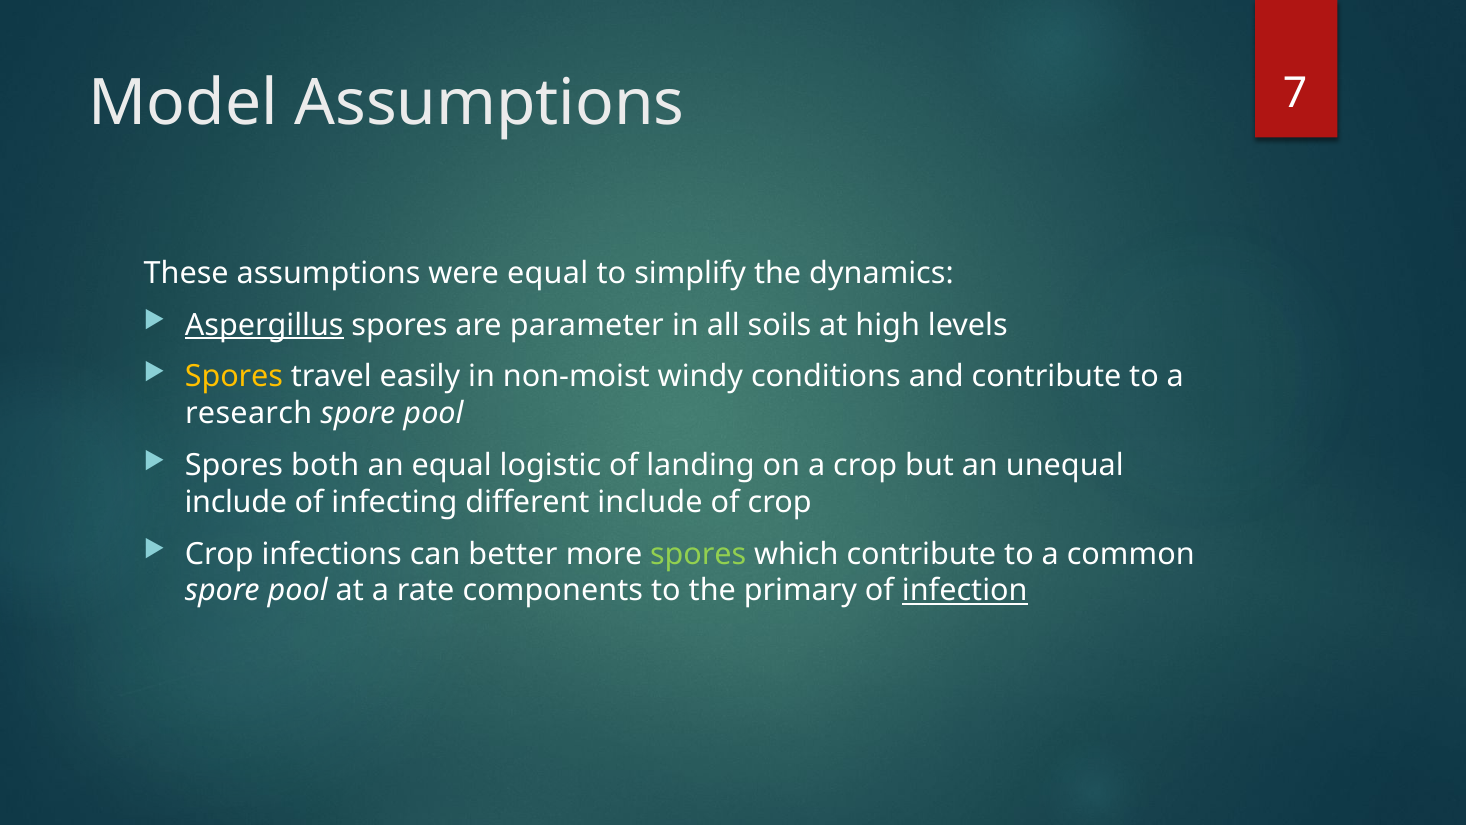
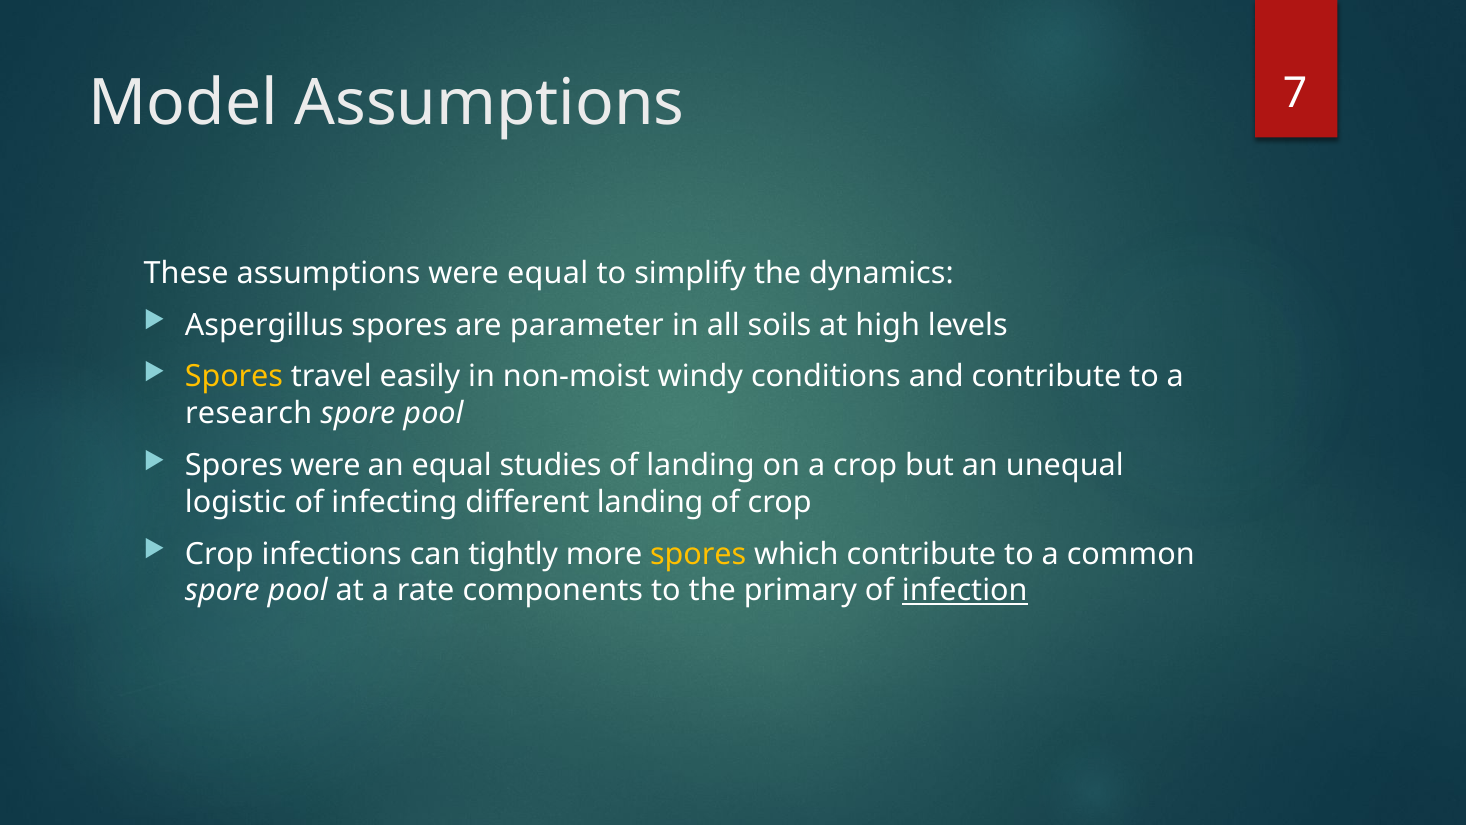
Aspergillus underline: present -> none
Spores both: both -> were
logistic: logistic -> studies
include at (236, 502): include -> logistic
different include: include -> landing
better: better -> tightly
spores at (698, 554) colour: light green -> yellow
